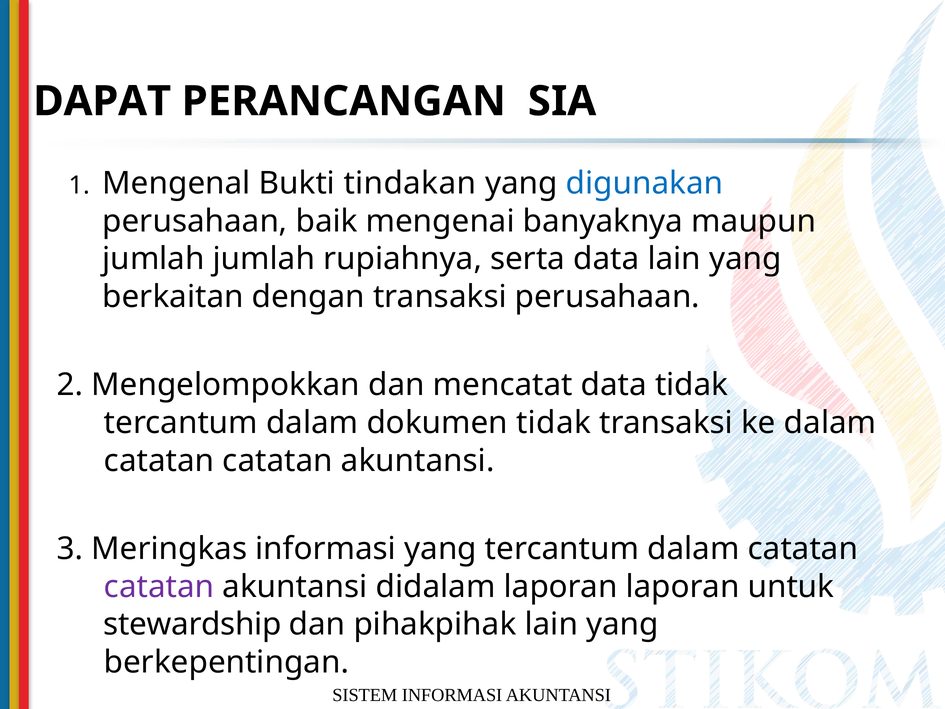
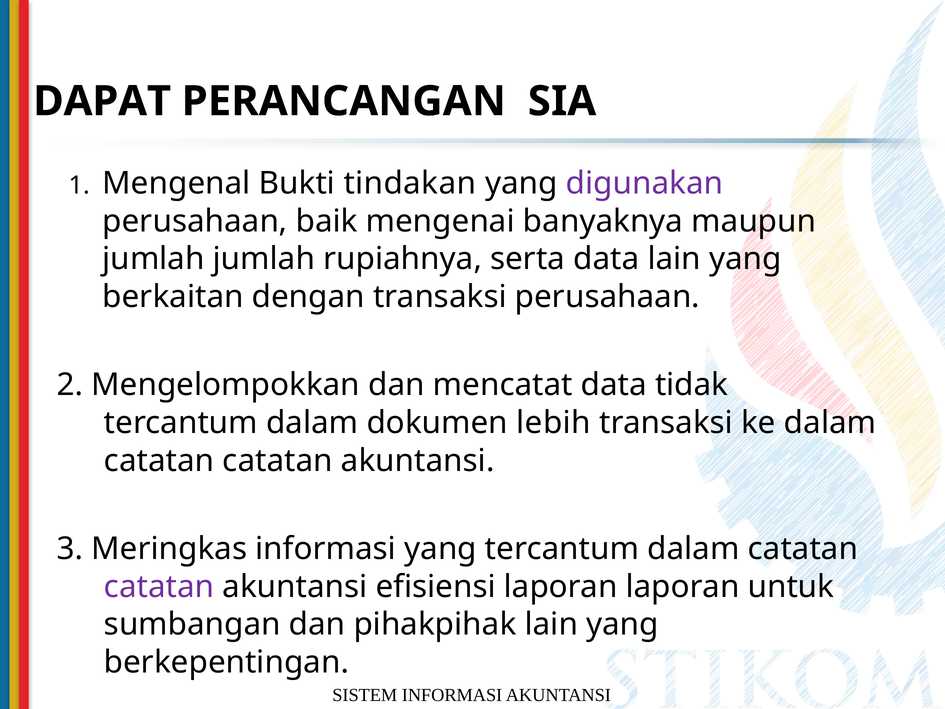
digunakan colour: blue -> purple
dokumen tidak: tidak -> lebih
didalam: didalam -> efisiensi
stewardship: stewardship -> sumbangan
